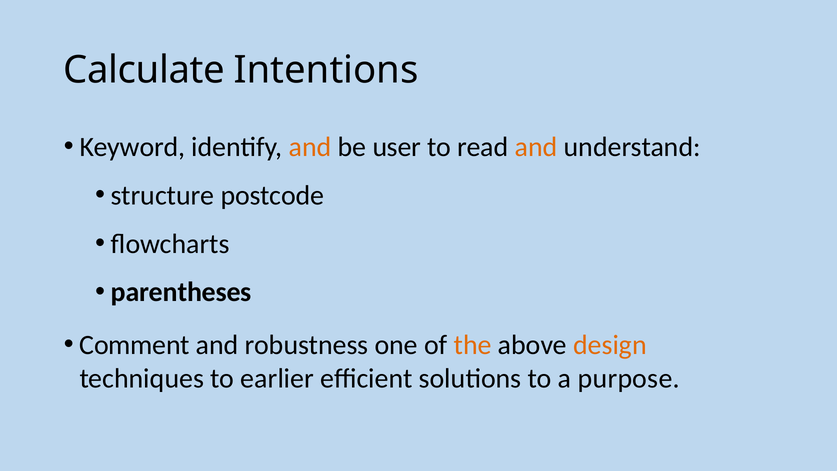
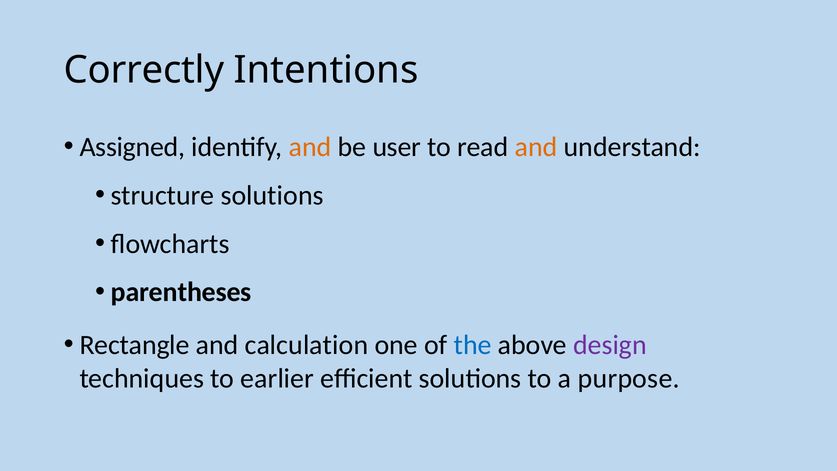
Calculate: Calculate -> Correctly
Keyword: Keyword -> Assigned
structure postcode: postcode -> solutions
Comment: Comment -> Rectangle
robustness: robustness -> calculation
the colour: orange -> blue
design colour: orange -> purple
